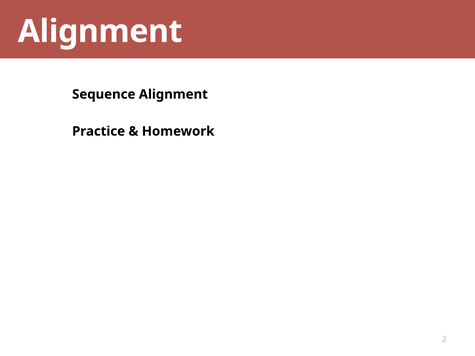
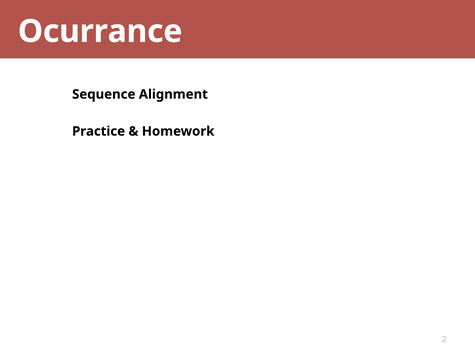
Alignment at (100, 31): Alignment -> Ocurrance
